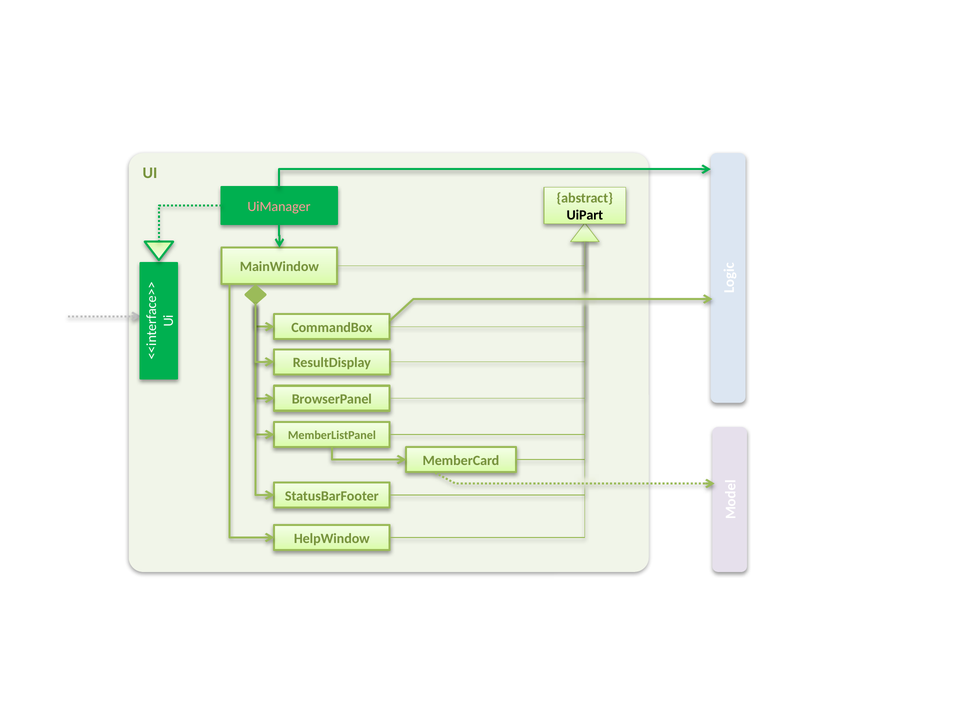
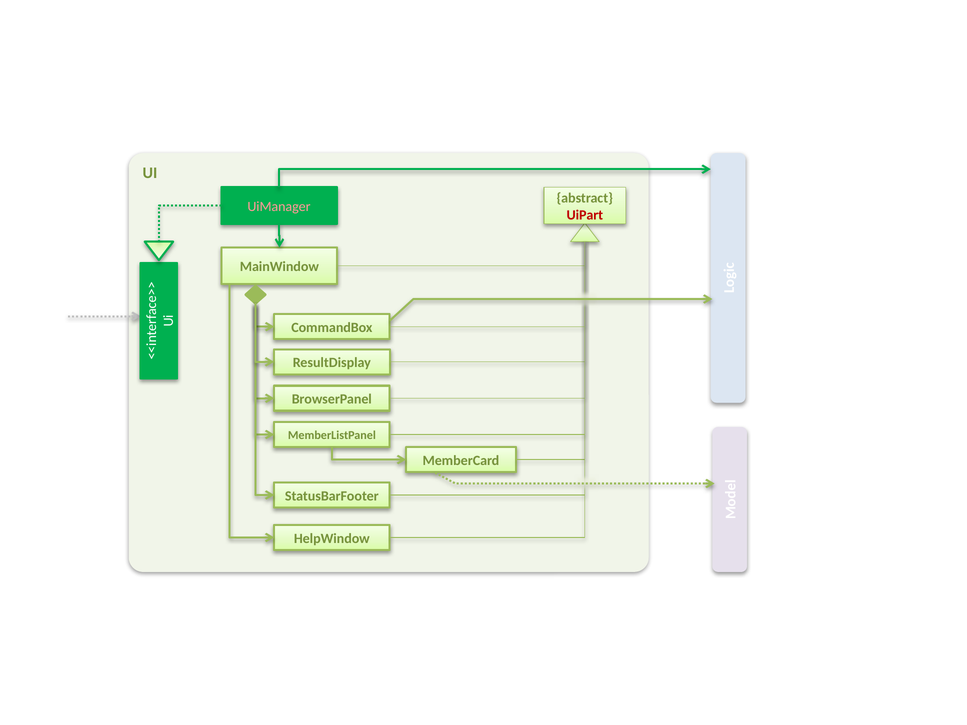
UiPart colour: black -> red
